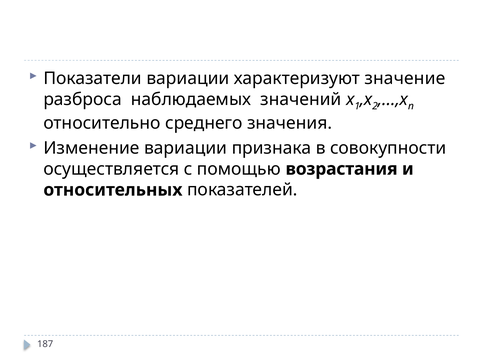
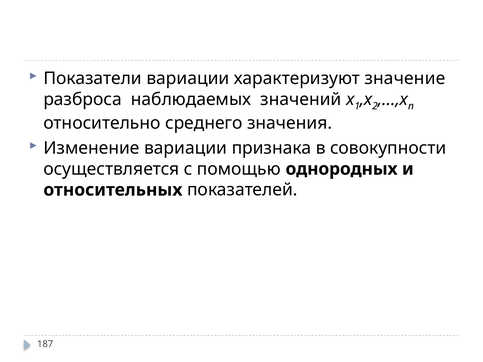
возрастания: возрастания -> однородных
